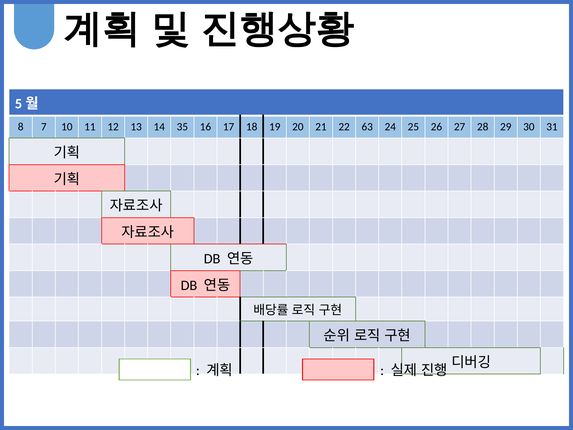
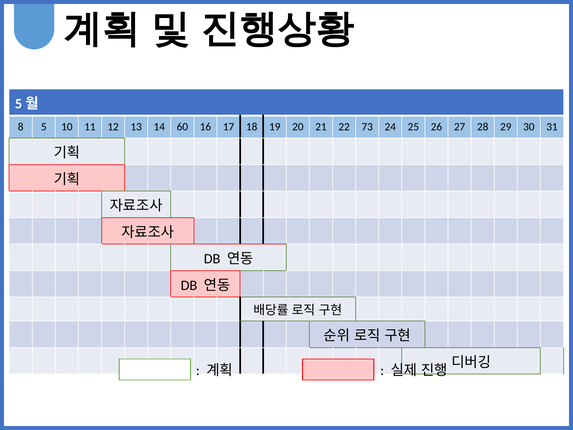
7: 7 -> 5
35: 35 -> 60
63: 63 -> 73
